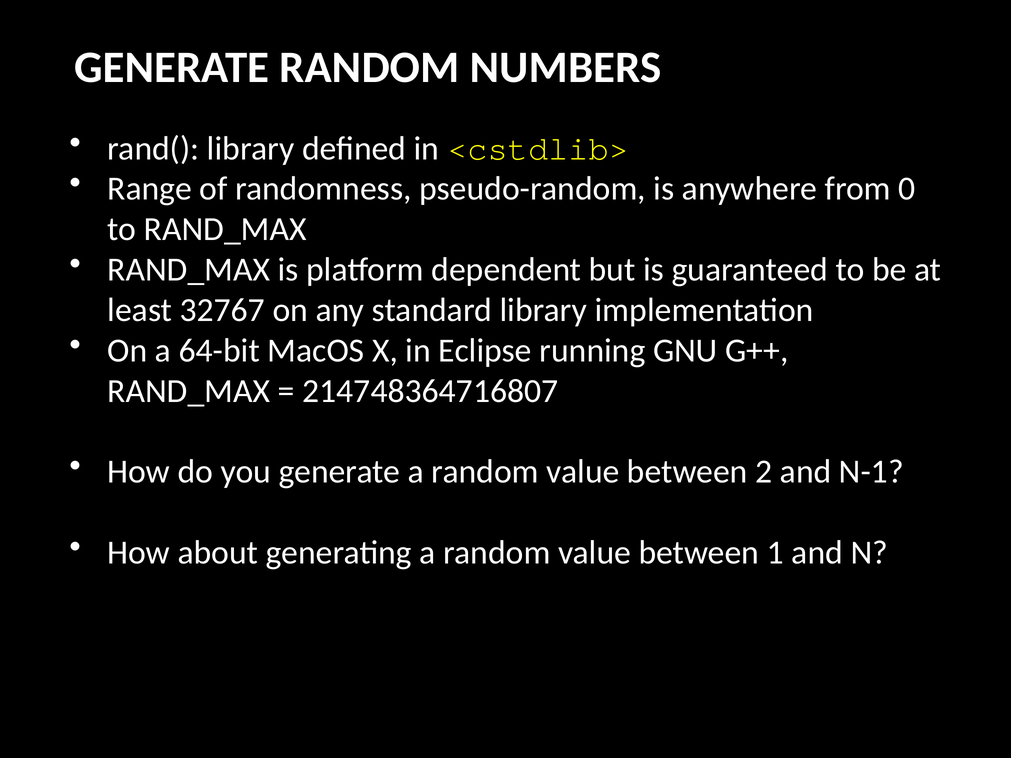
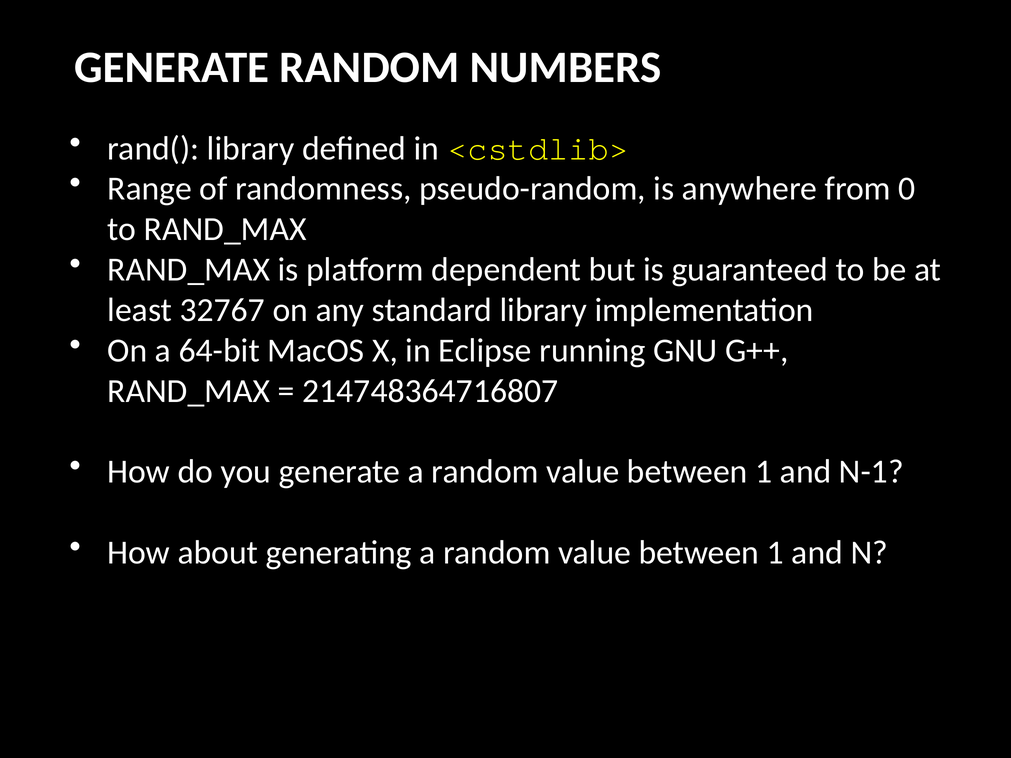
2 at (764, 472): 2 -> 1
